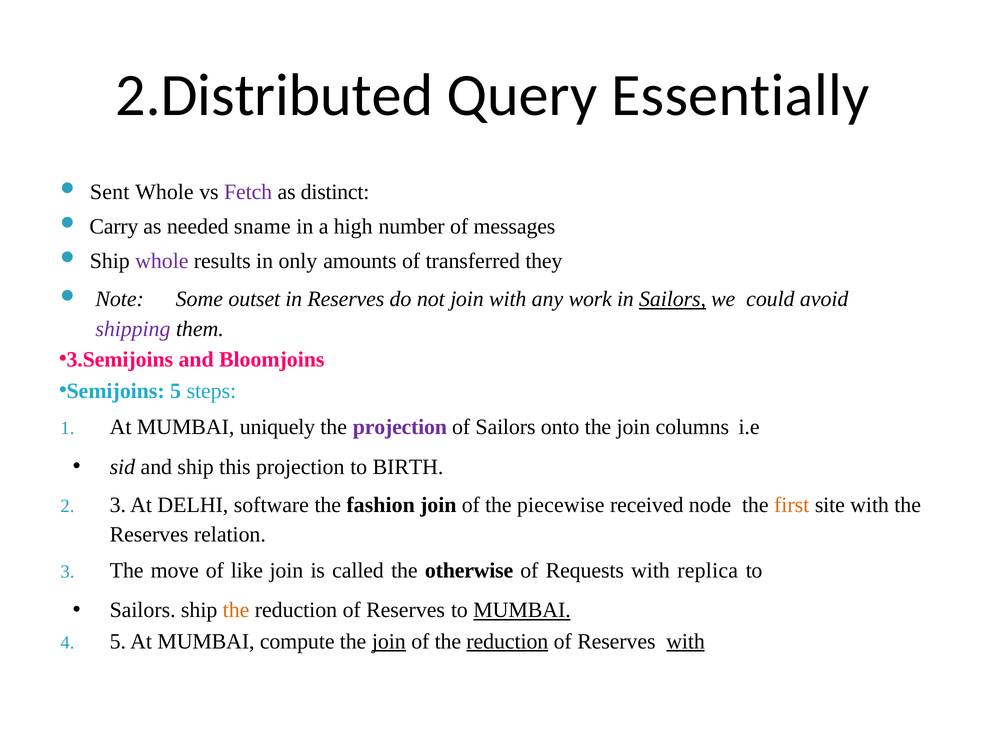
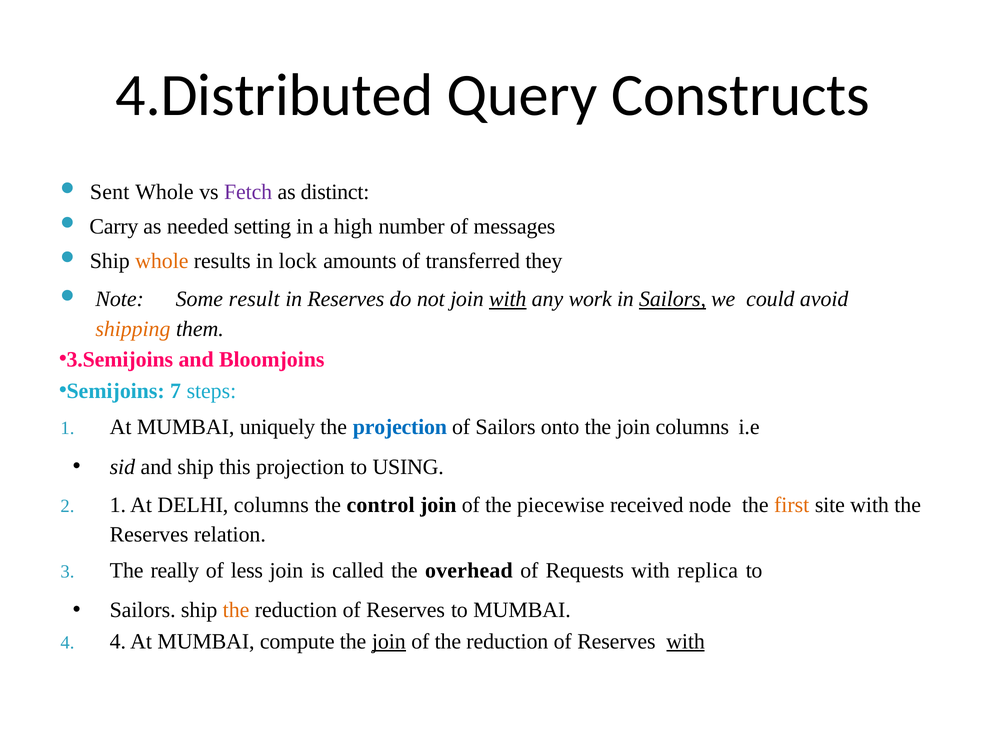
2.Distributed: 2.Distributed -> 4.Distributed
Essentially: Essentially -> Constructs
sname: sname -> setting
whole at (162, 261) colour: purple -> orange
only: only -> lock
outset: outset -> result
with at (508, 299) underline: none -> present
shipping colour: purple -> orange
Semijoins 5: 5 -> 7
projection at (400, 427) colour: purple -> blue
BIRTH: BIRTH -> USING
2 3: 3 -> 1
DELHI software: software -> columns
fashion: fashion -> control
move: move -> really
like: like -> less
otherwise: otherwise -> overhead
MUMBAI at (522, 610) underline: present -> none
5 at (118, 641): 5 -> 4
reduction at (507, 641) underline: present -> none
